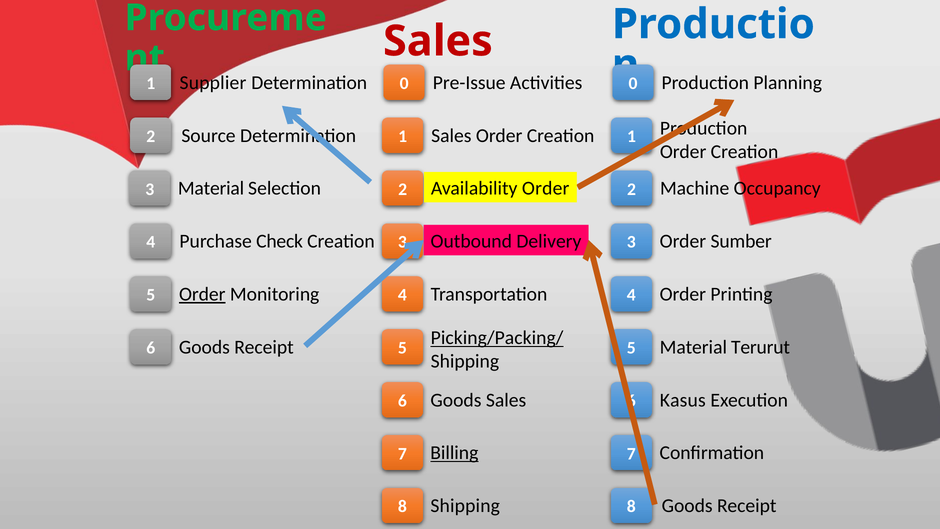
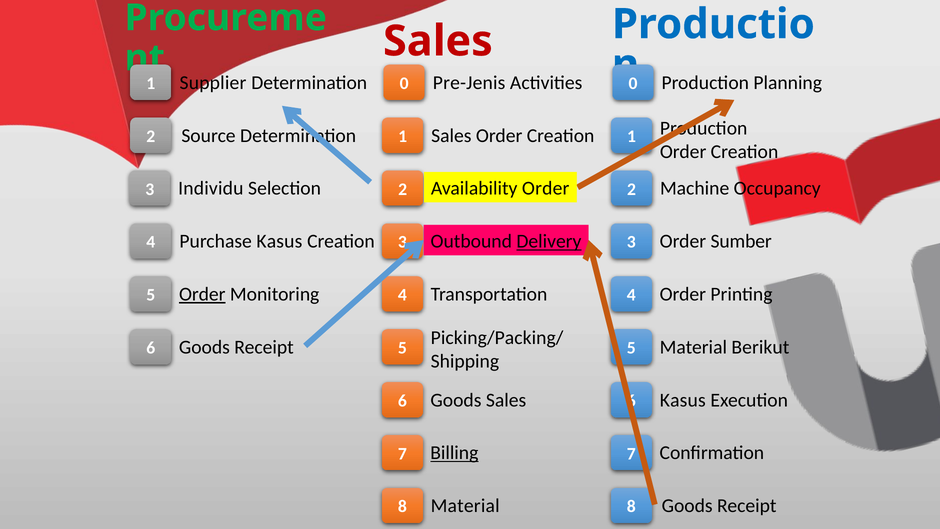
Pre-Issue: Pre-Issue -> Pre-Jenis
3 Material: Material -> Individu
Purchase Check: Check -> Kasus
Delivery underline: none -> present
Picking/Packing/ underline: present -> none
Terurut: Terurut -> Berikut
8 Shipping: Shipping -> Material
